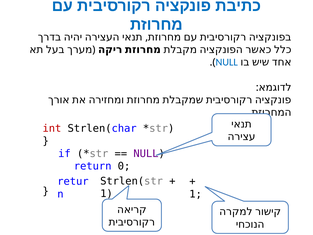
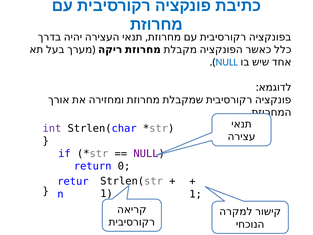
int colour: red -> purple
